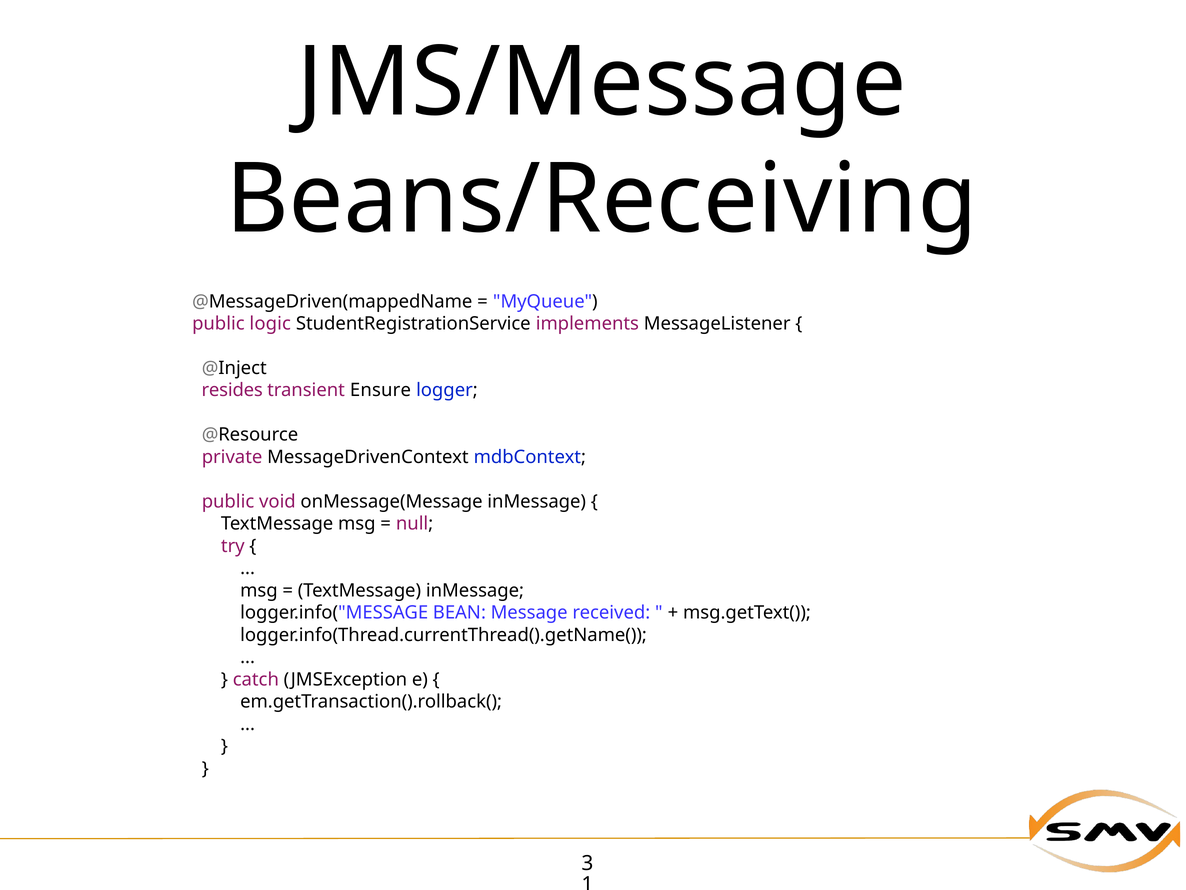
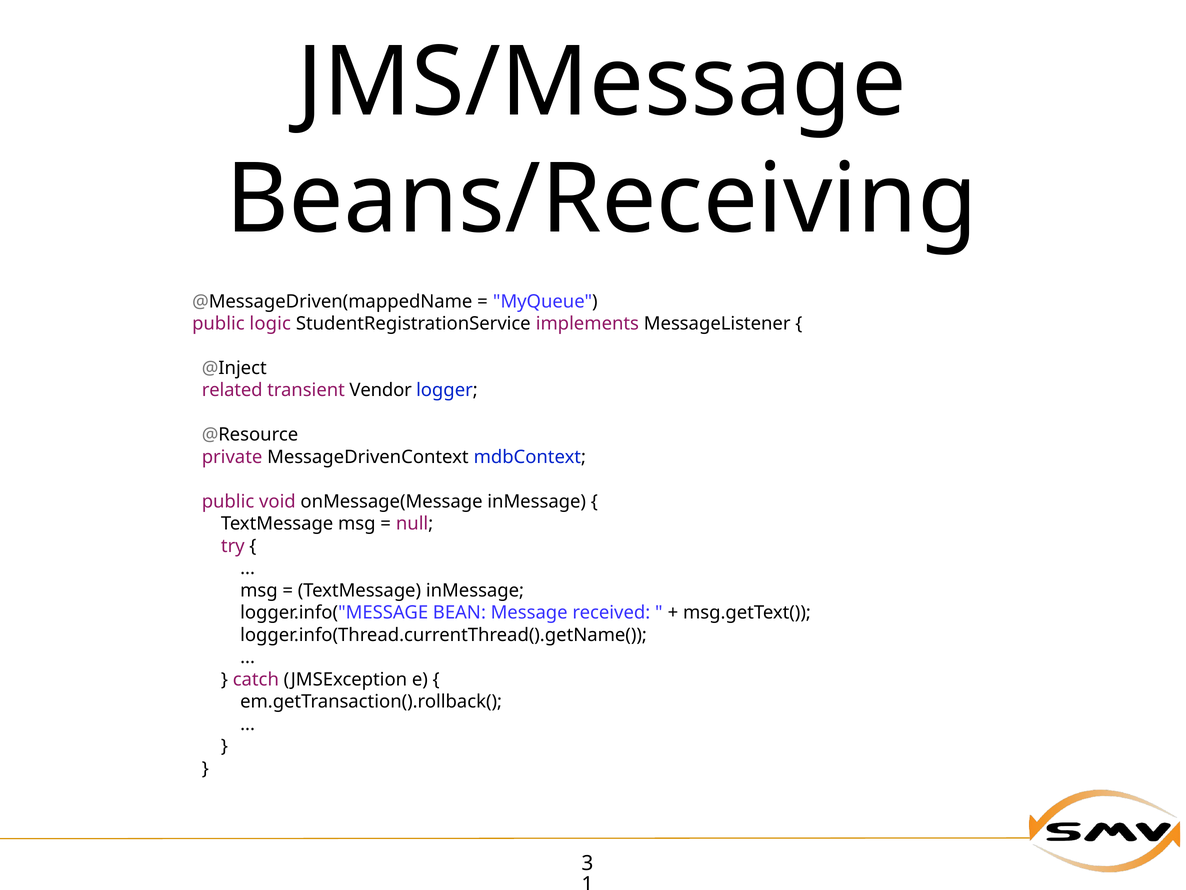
resides: resides -> related
Ensure: Ensure -> Vendor
